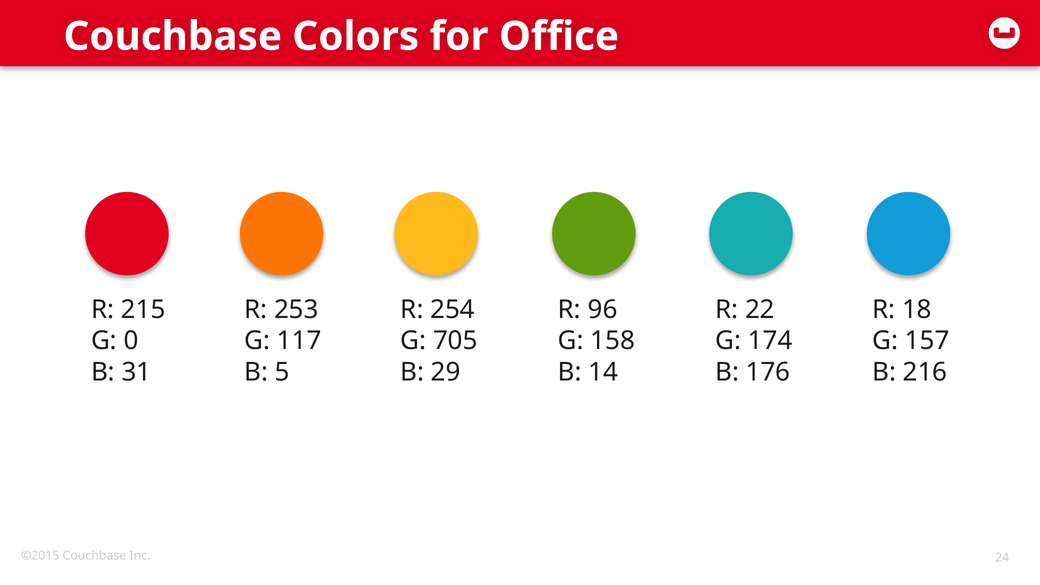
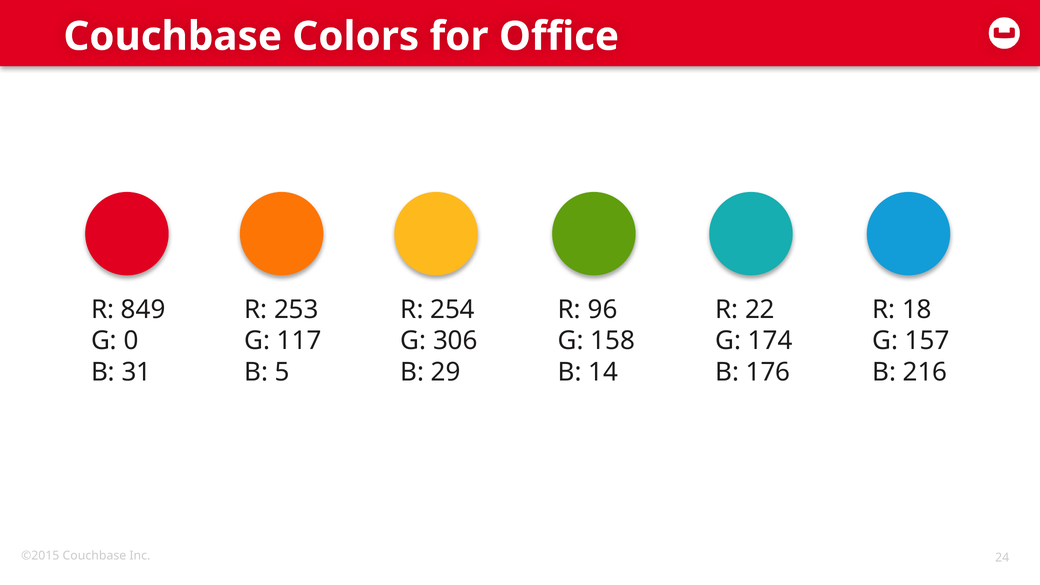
215: 215 -> 849
705: 705 -> 306
